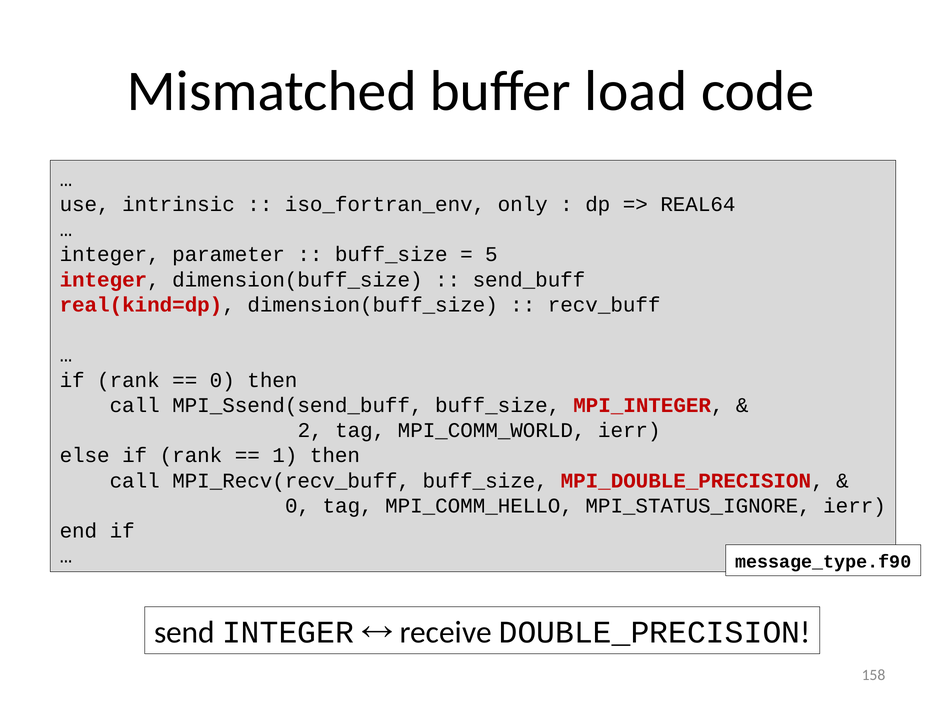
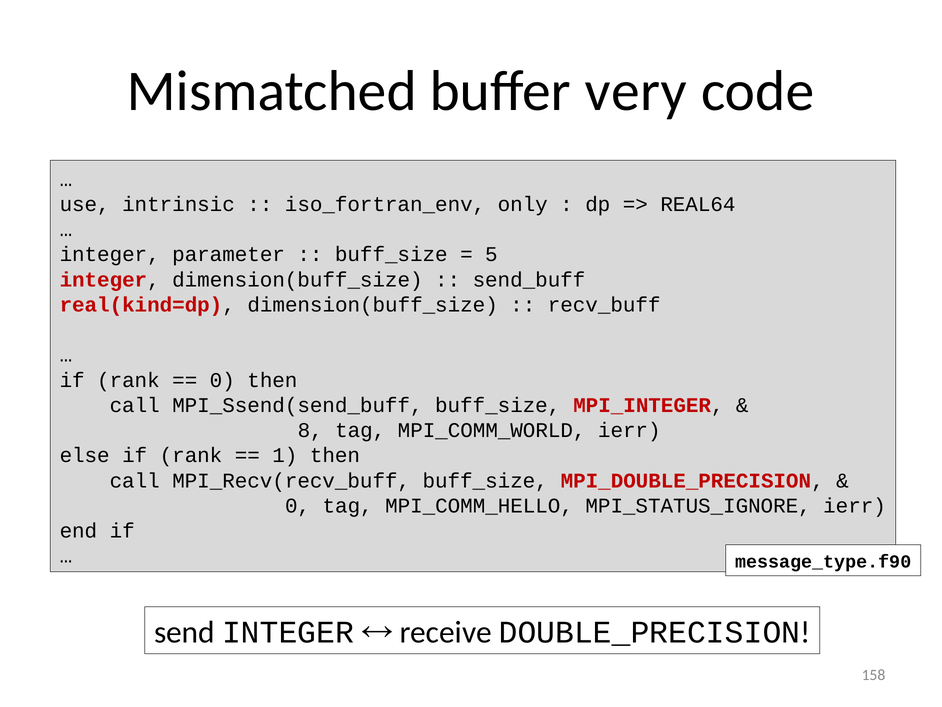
load: load -> very
2: 2 -> 8
